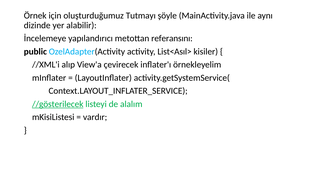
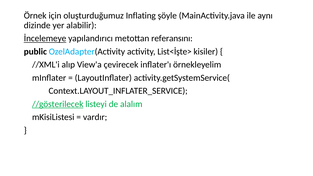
Tutmayı: Tutmayı -> Inflating
İncelemeye underline: none -> present
List<Asıl>: List<Asıl> -> List<İşte>
